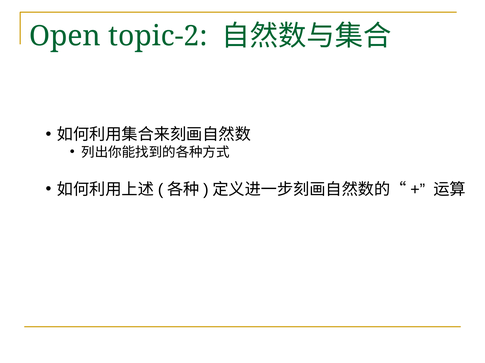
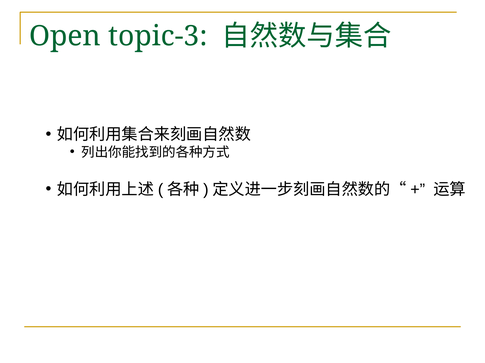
topic-2: topic-2 -> topic-3
